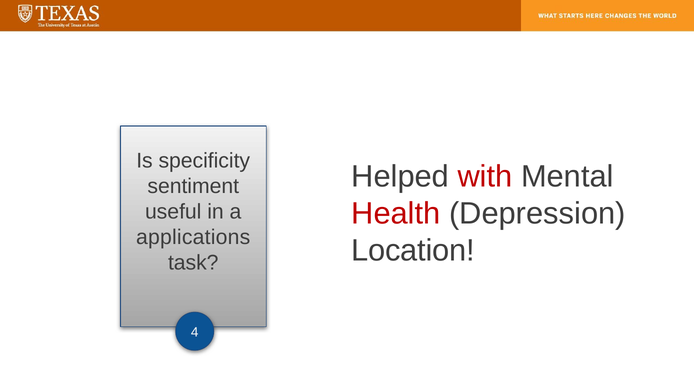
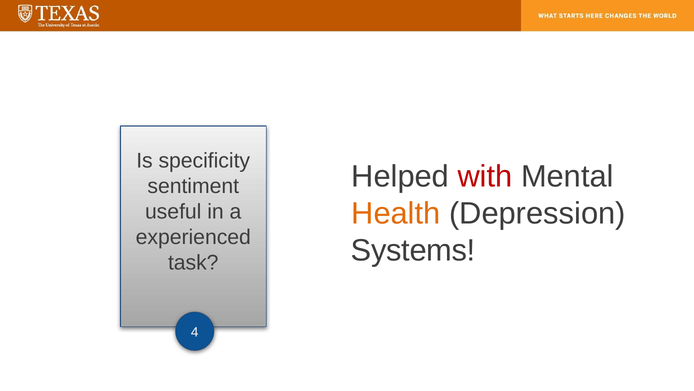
Health colour: red -> orange
applications: applications -> experienced
Location: Location -> Systems
